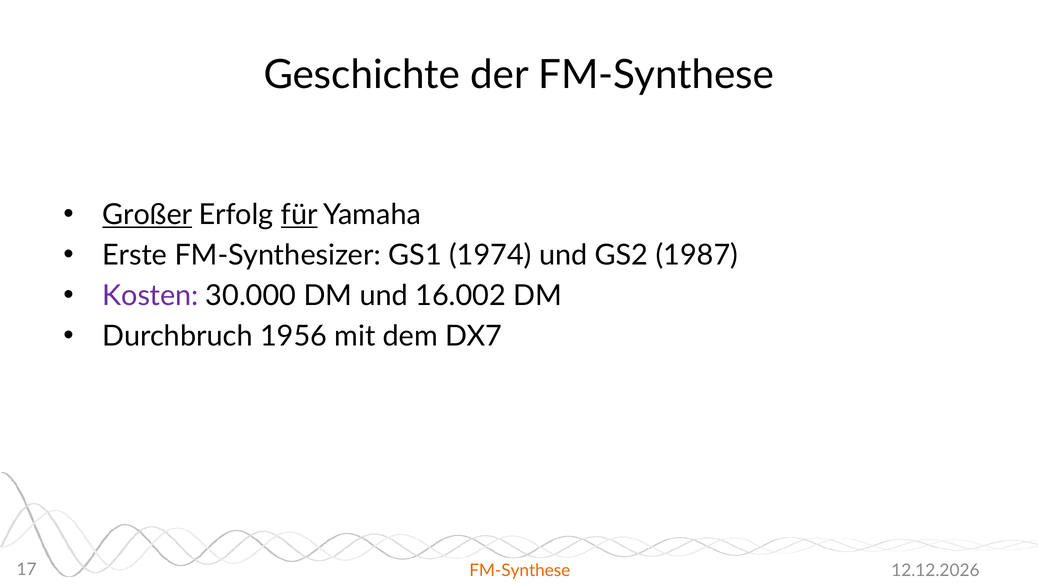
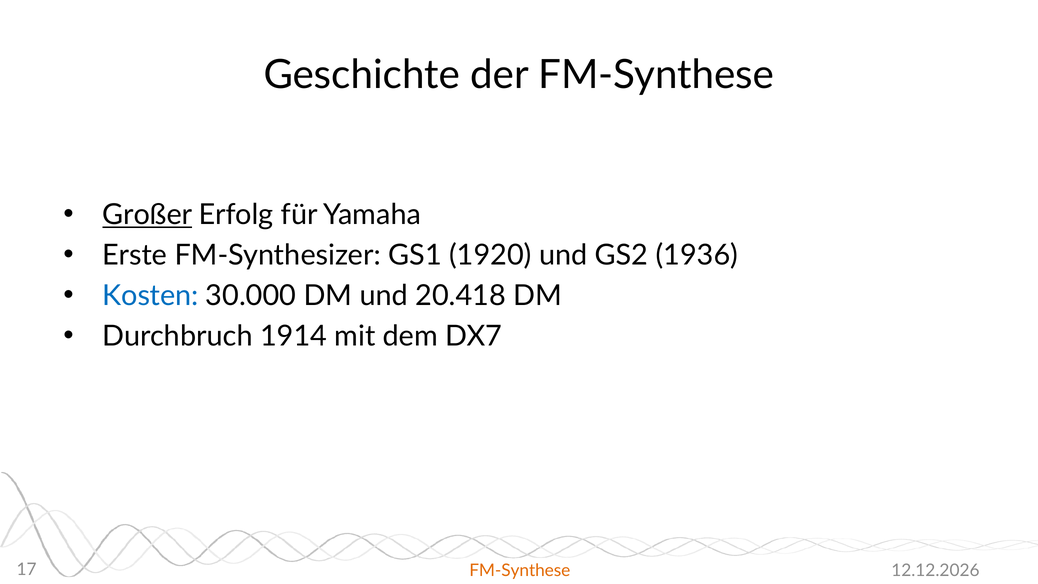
für underline: present -> none
1974: 1974 -> 1920
1987: 1987 -> 1936
Kosten colour: purple -> blue
16.002: 16.002 -> 20.418
1956: 1956 -> 1914
